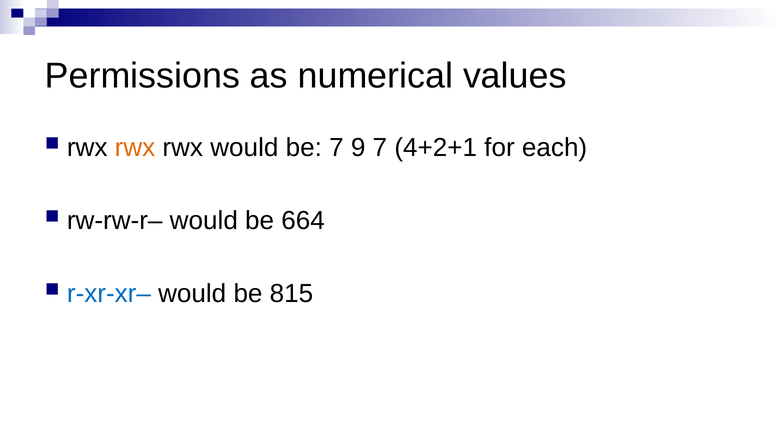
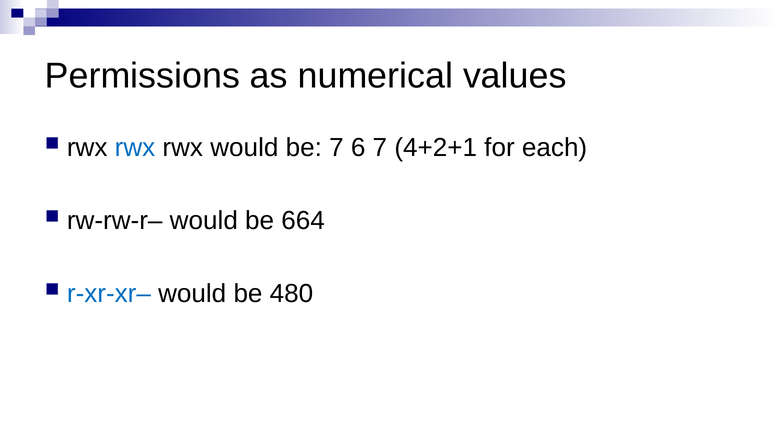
rwx at (135, 147) colour: orange -> blue
9: 9 -> 6
815: 815 -> 480
